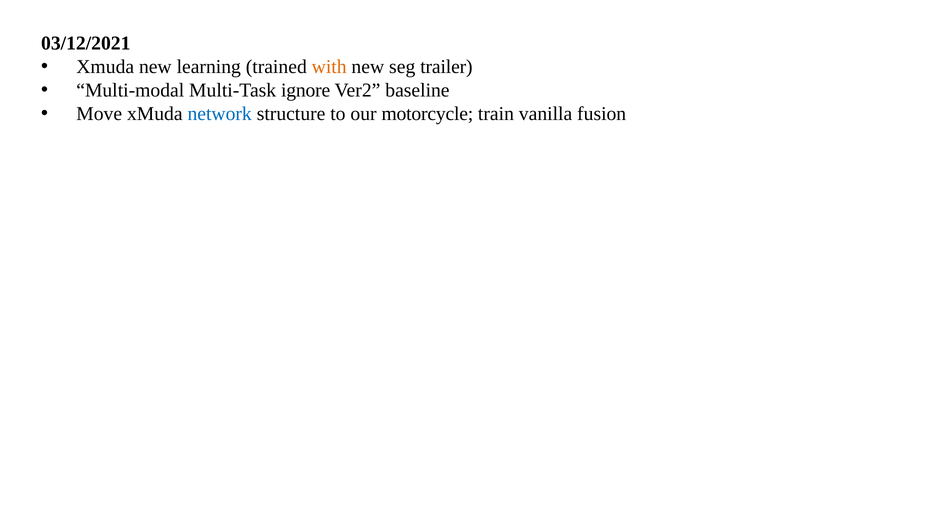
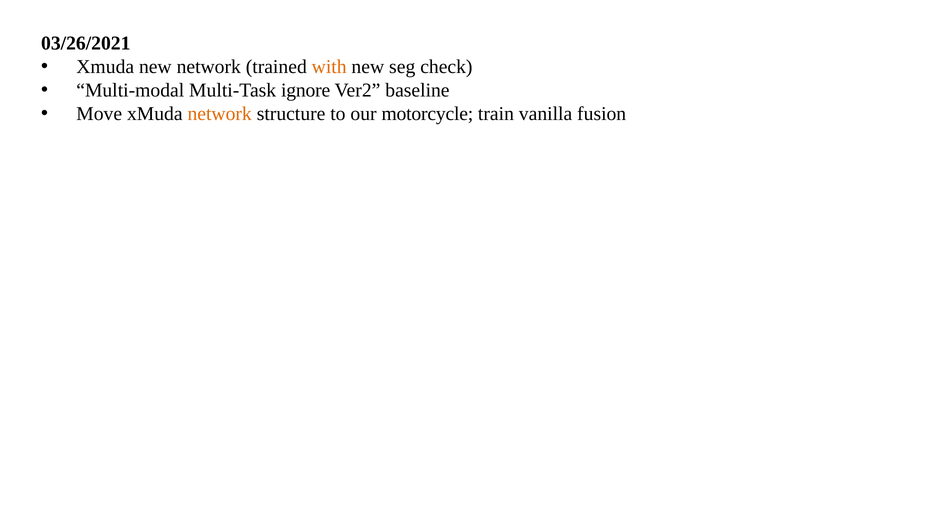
03/12/2021: 03/12/2021 -> 03/26/2021
new learning: learning -> network
trailer: trailer -> check
network at (220, 114) colour: blue -> orange
